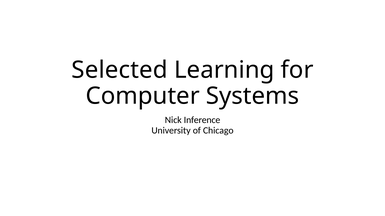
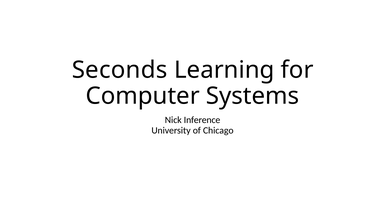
Selected: Selected -> Seconds
